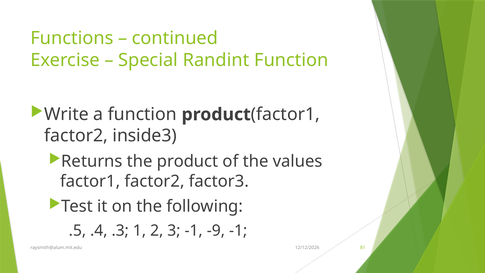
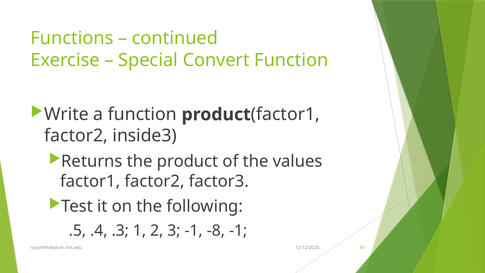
Randint: Randint -> Convert
-9: -9 -> -8
